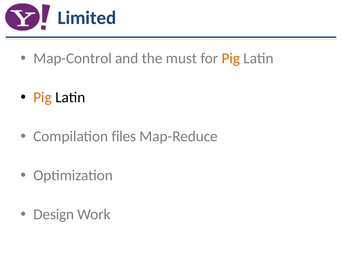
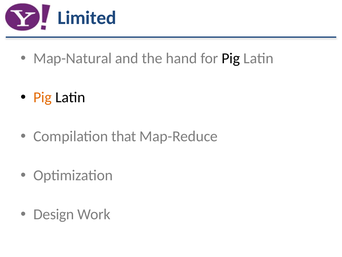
Map-Control: Map-Control -> Map-Natural
must: must -> hand
Pig at (231, 58) colour: orange -> black
files: files -> that
